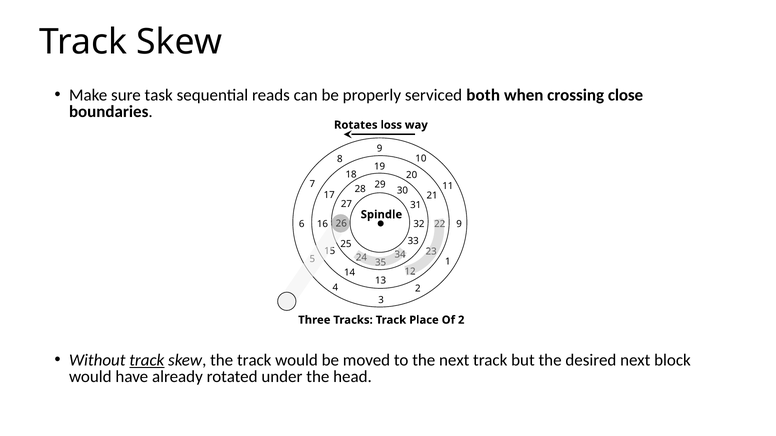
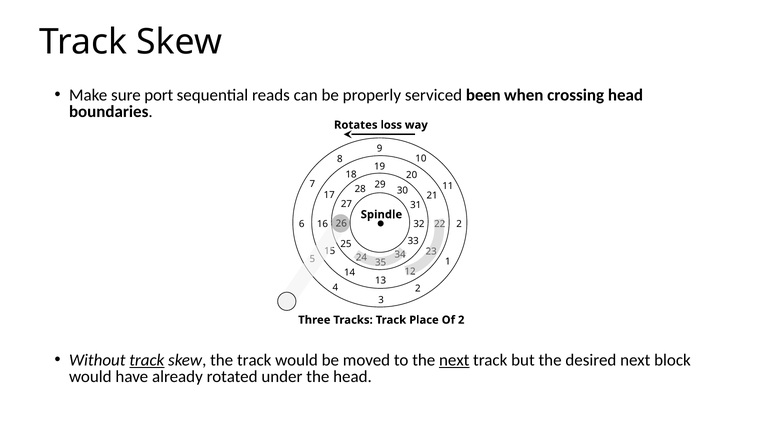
task: task -> port
both: both -> been
crossing close: close -> head
9 at (459, 224): 9 -> 2
next at (454, 360) underline: none -> present
